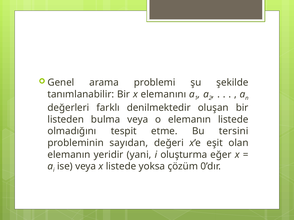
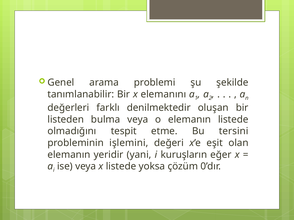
sayıdan: sayıdan -> işlemini
oluşturma: oluşturma -> kuruşların
